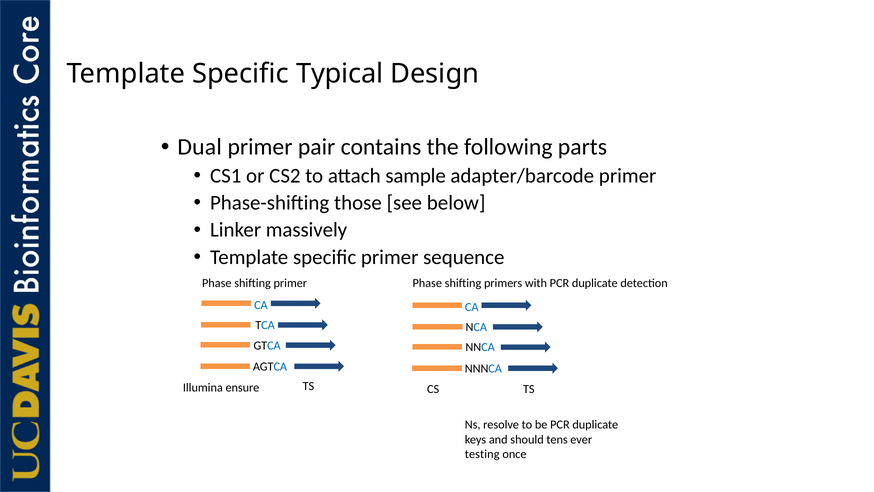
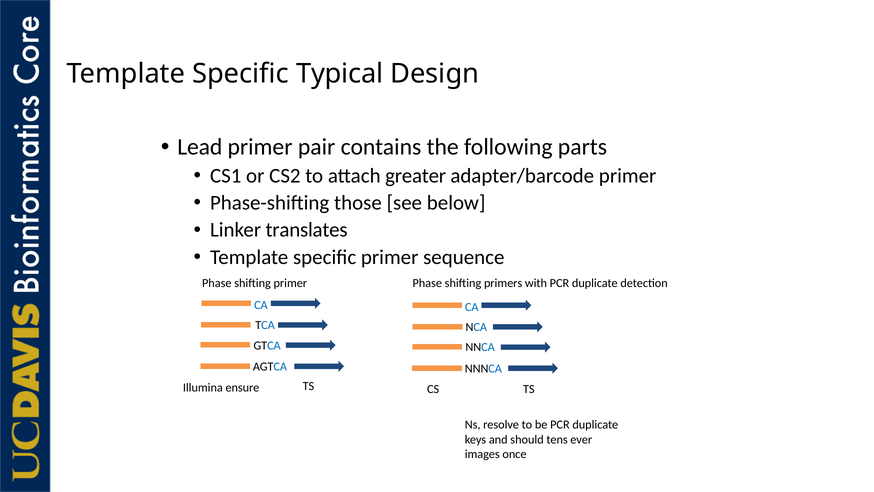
Dual: Dual -> Lead
sample: sample -> greater
massively: massively -> translates
testing: testing -> images
